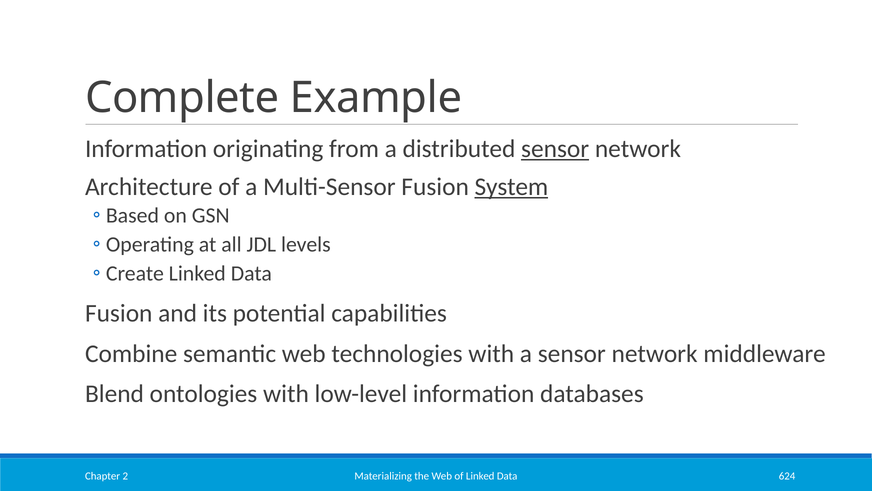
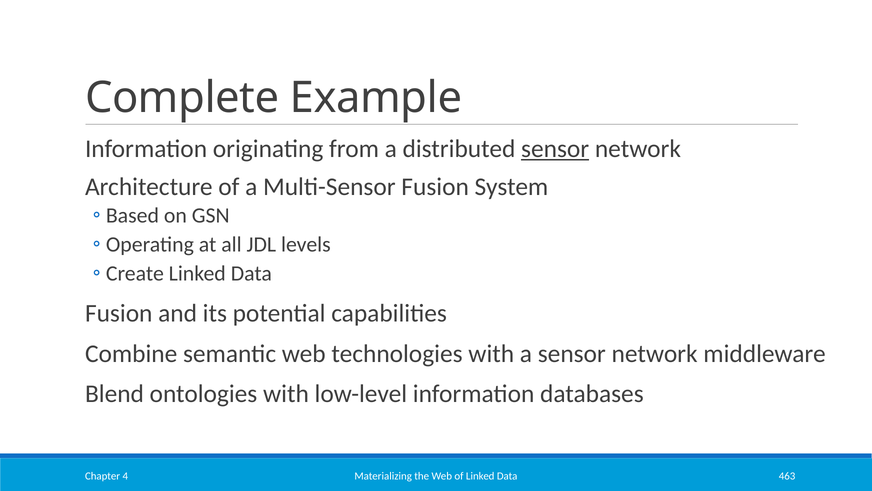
System underline: present -> none
624: 624 -> 463
2: 2 -> 4
